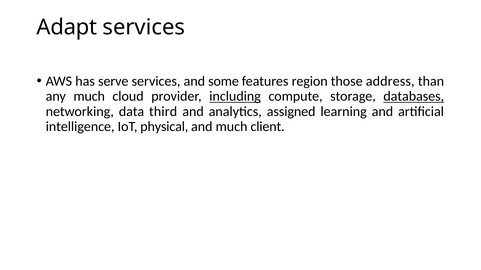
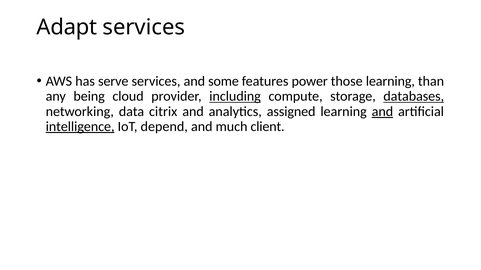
region: region -> power
those address: address -> learning
any much: much -> being
third: third -> citrix
and at (382, 112) underline: none -> present
intelligence underline: none -> present
physical: physical -> depend
